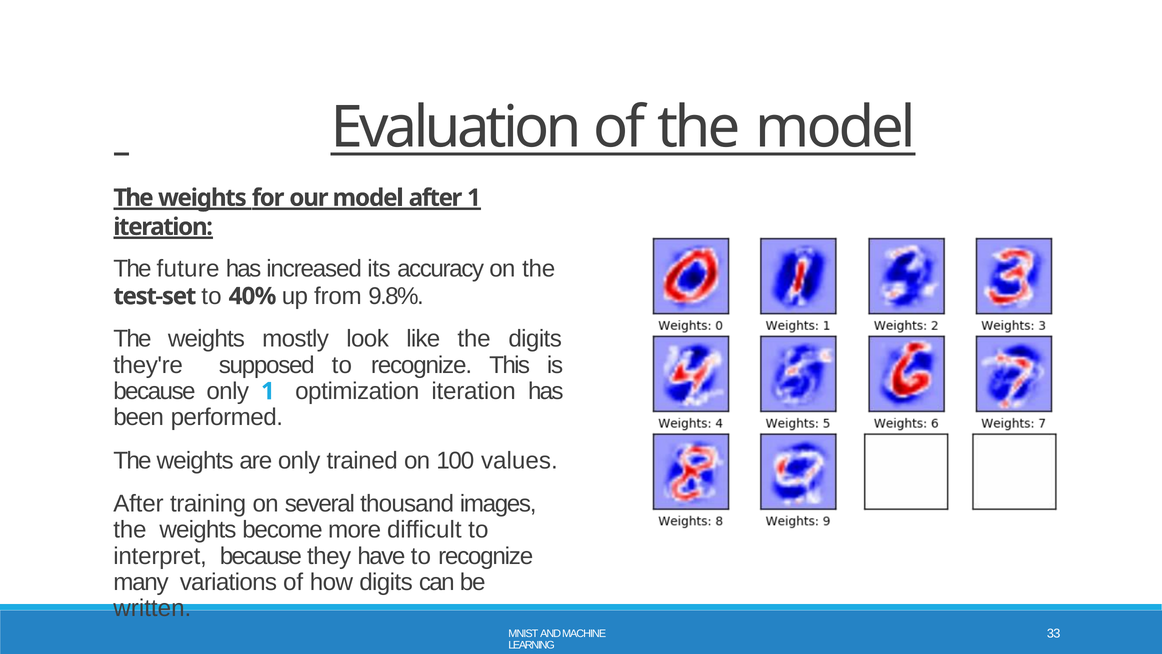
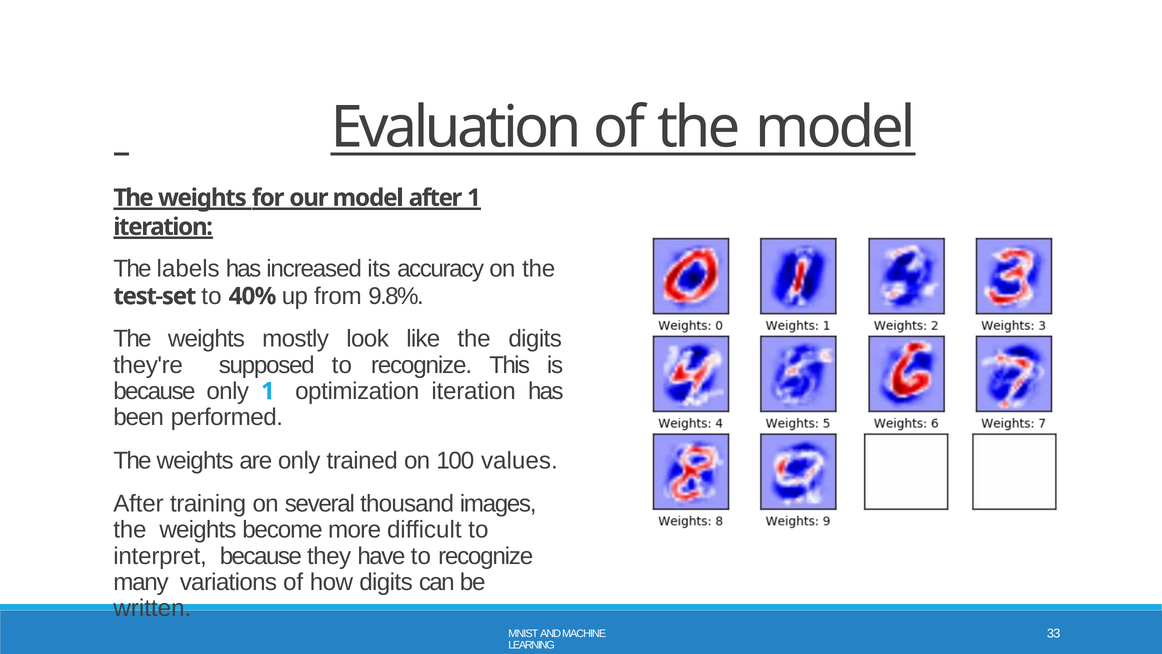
future: future -> labels
